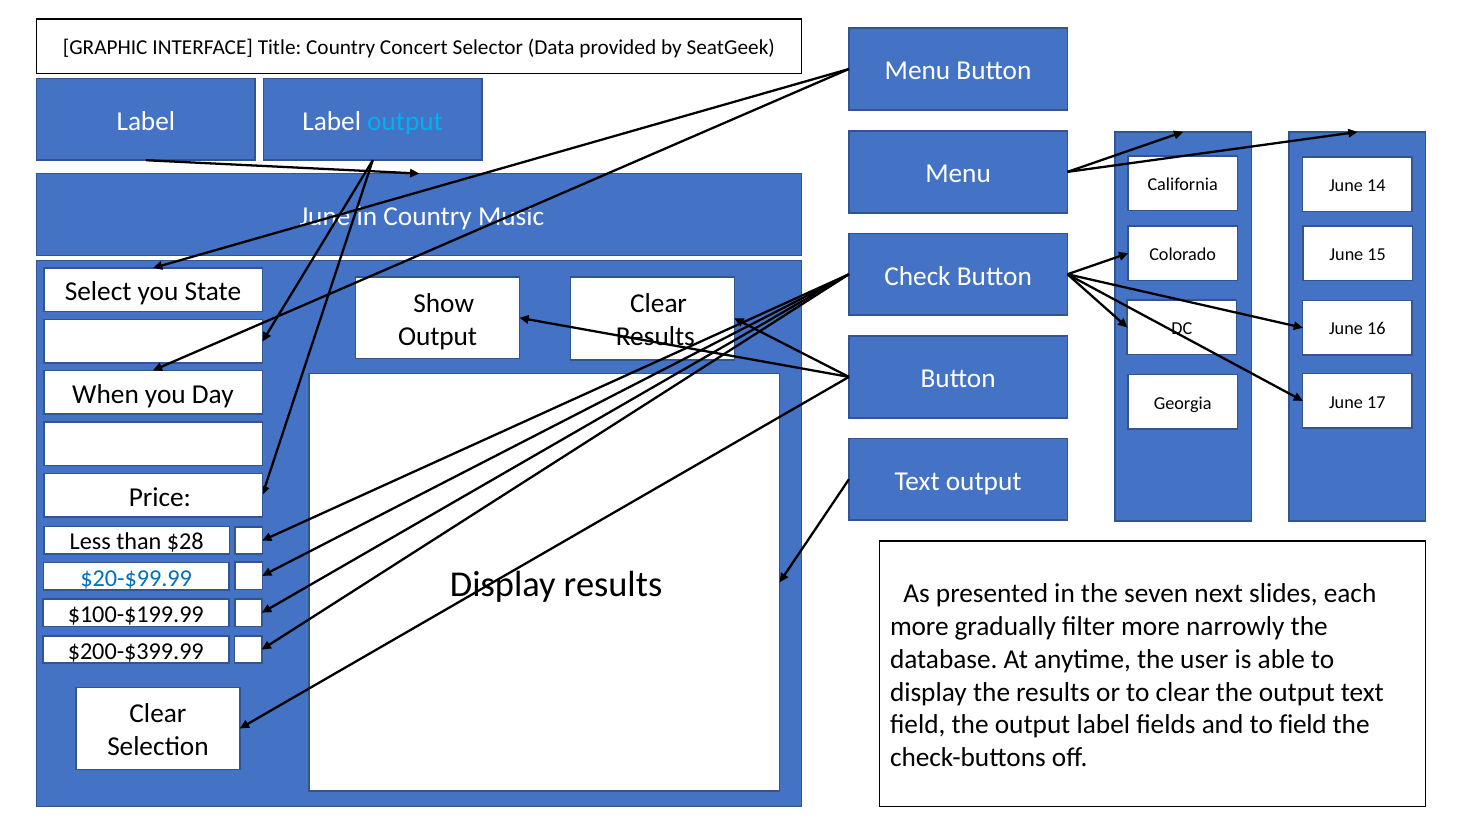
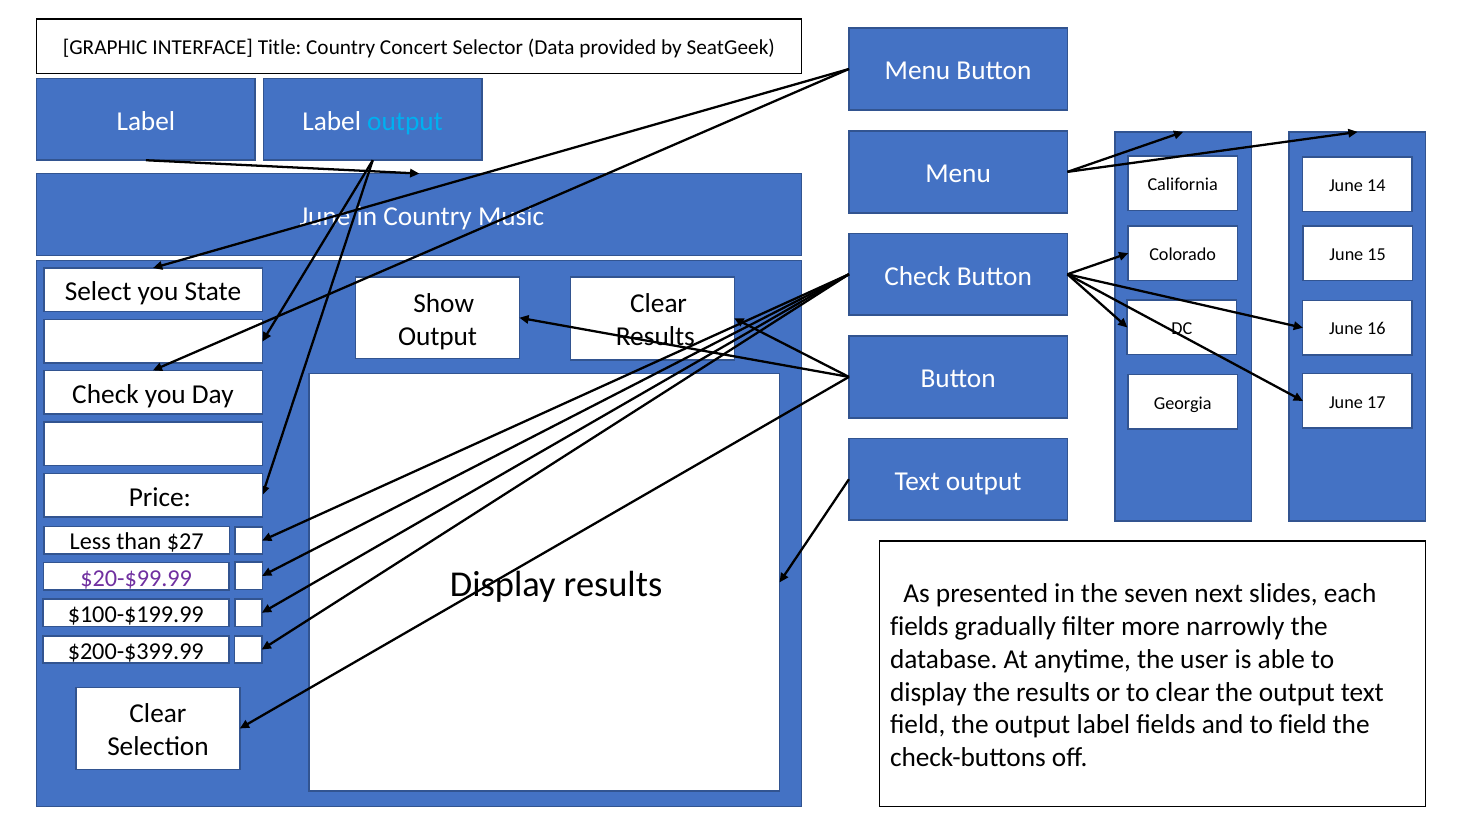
When at (106, 394): When -> Check
$28: $28 -> $27
$20-$99.99 colour: blue -> purple
more at (919, 627): more -> fields
